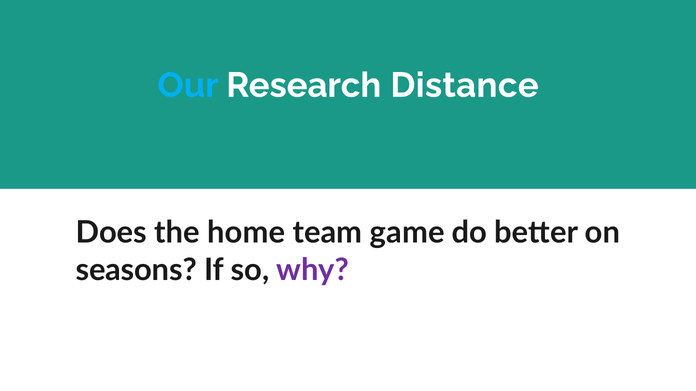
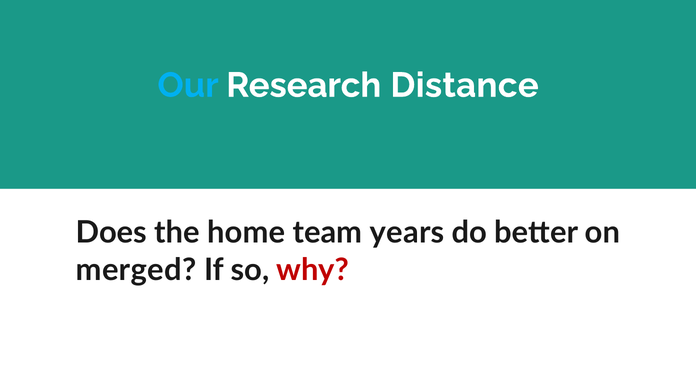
game: game -> years
seasons: seasons -> merged
why colour: purple -> red
